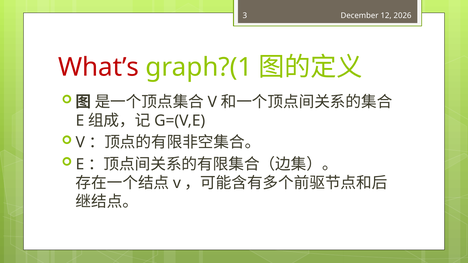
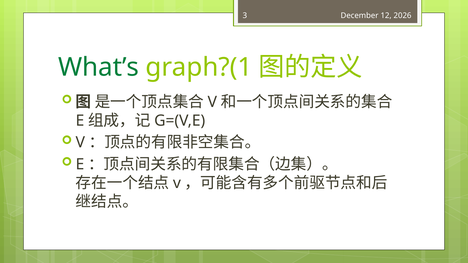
What’s colour: red -> green
